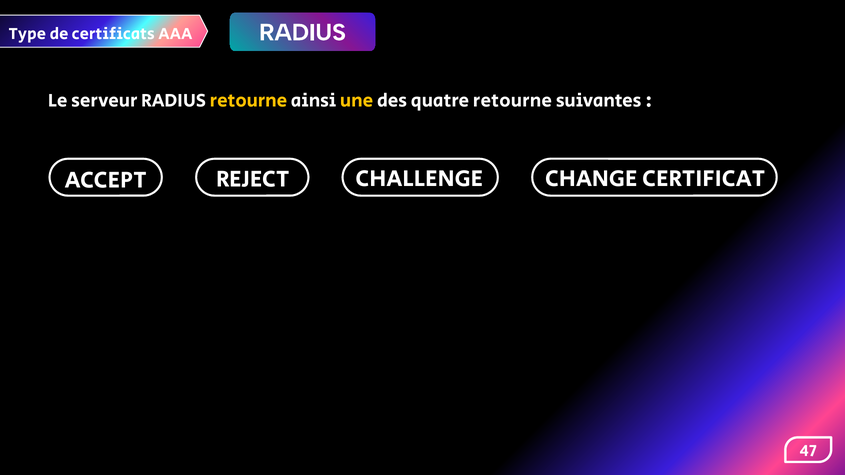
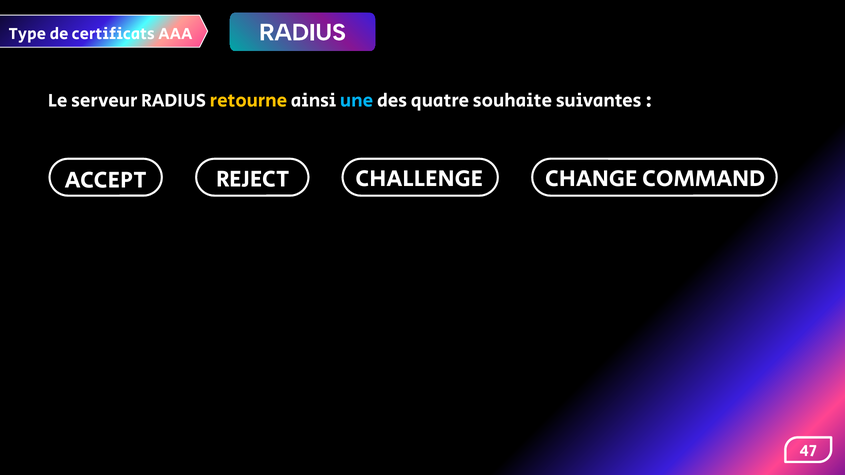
une colour: yellow -> light blue
quatre retourne: retourne -> souhaite
CERTIFICAT: CERTIFICAT -> COMMAND
